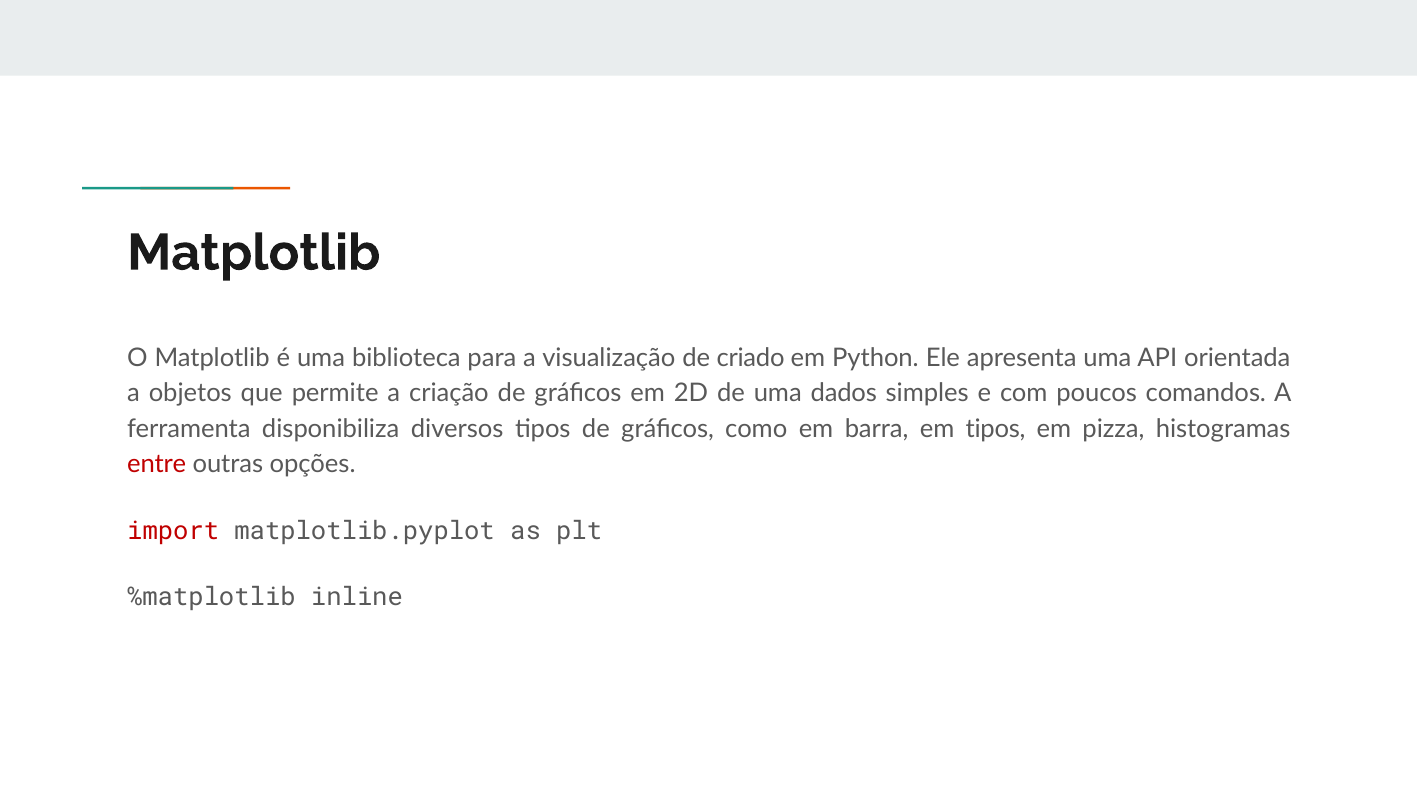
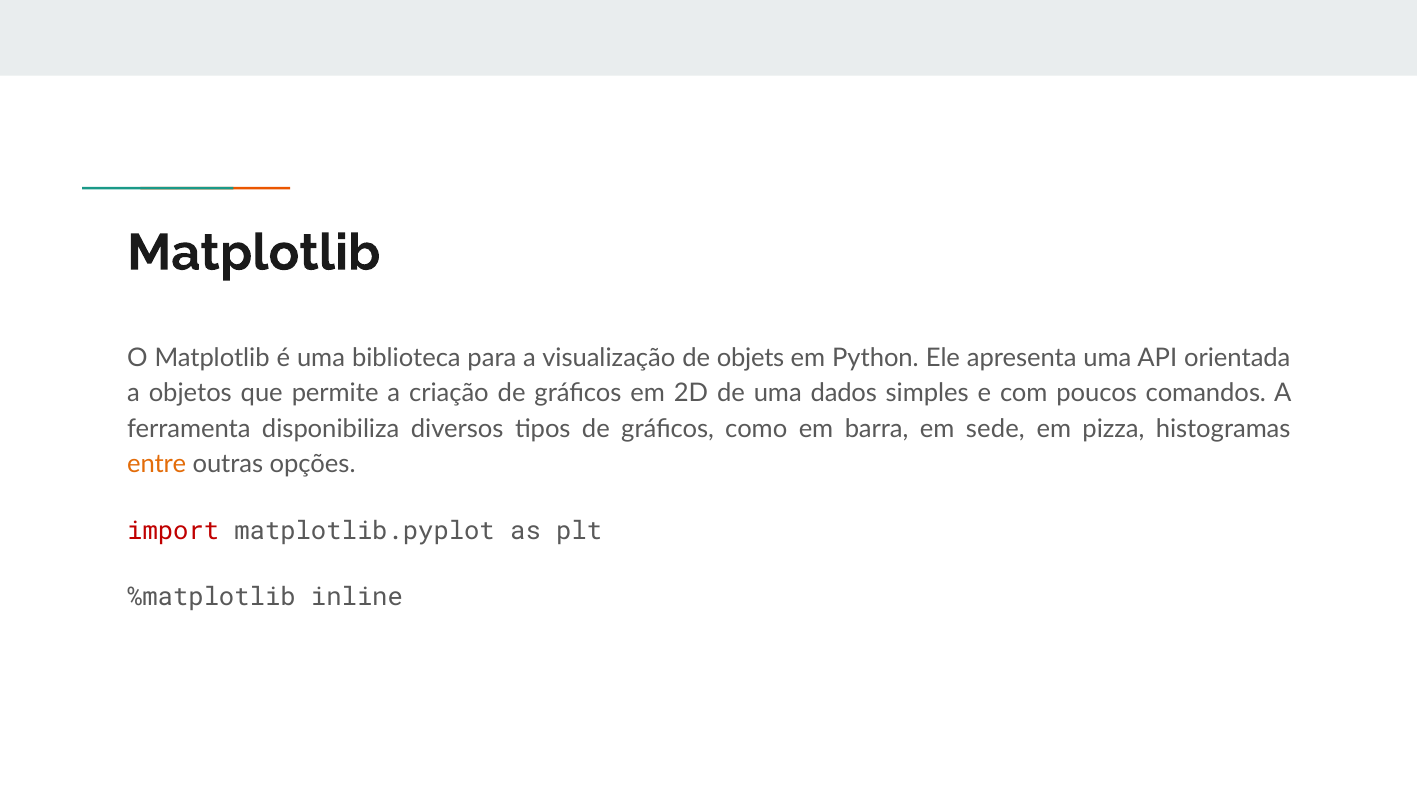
criado: criado -> objets
em tipos: tipos -> sede
entre colour: red -> orange
